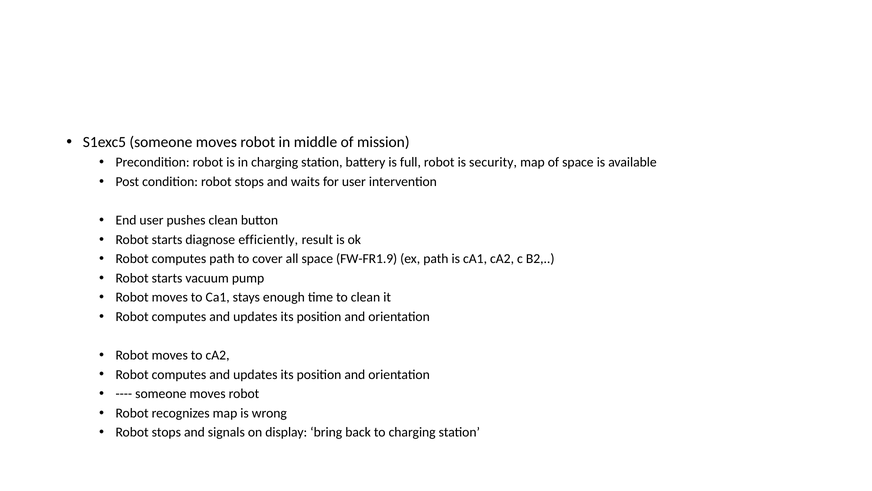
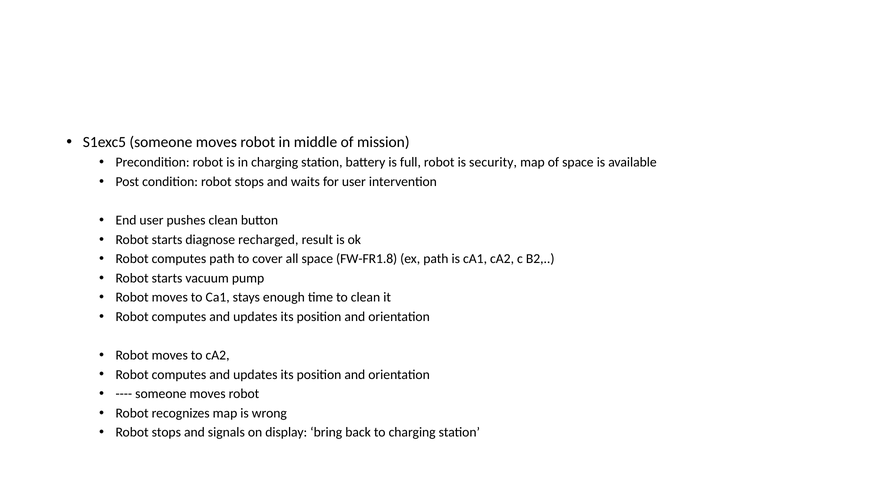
efficiently: efficiently -> recharged
FW-FR1.9: FW-FR1.9 -> FW-FR1.8
